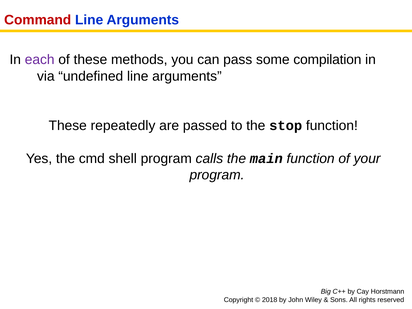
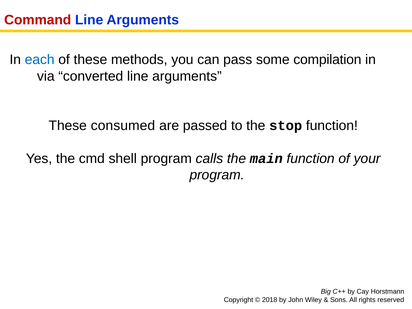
each colour: purple -> blue
undefined: undefined -> converted
repeatedly: repeatedly -> consumed
